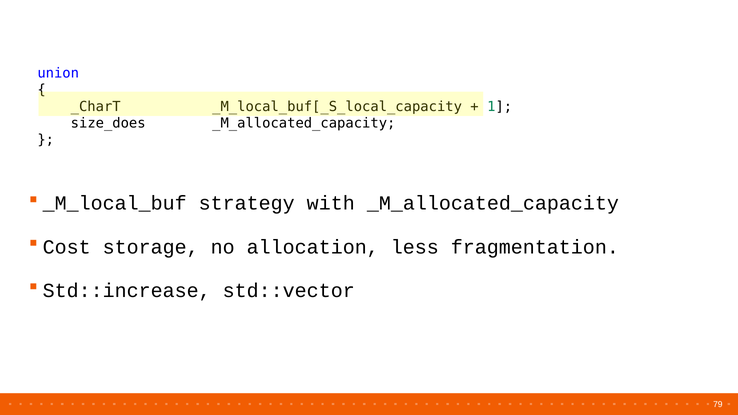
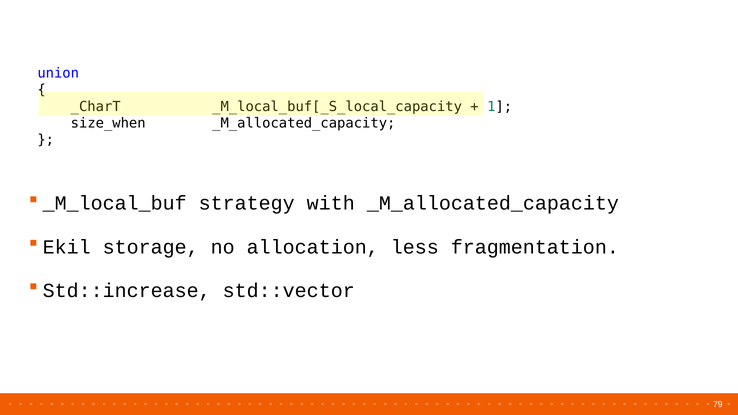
size_does: size_does -> size_when
Cost: Cost -> Ekil
